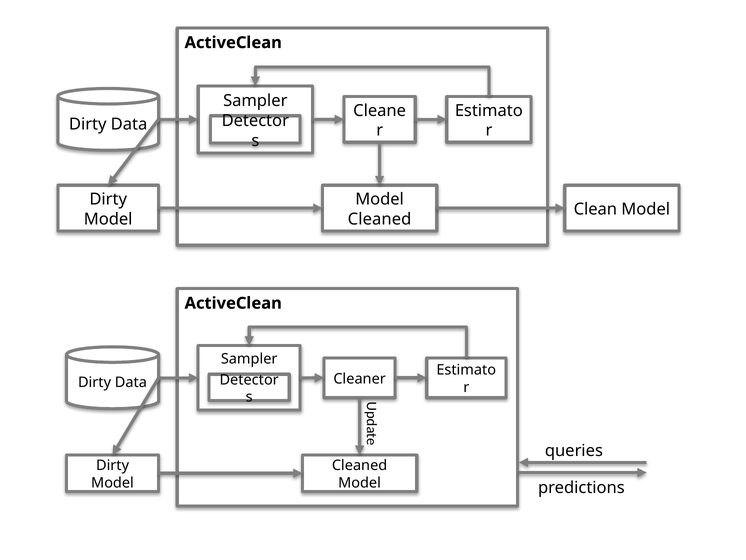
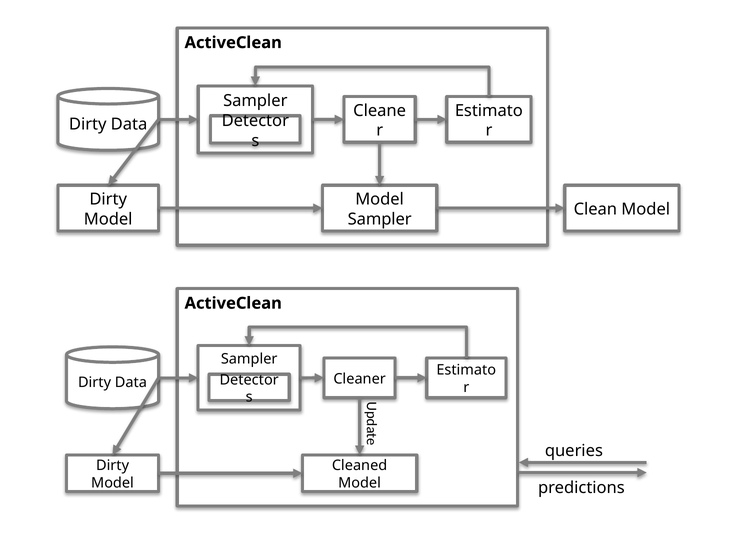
Cleaned at (380, 219): Cleaned -> Sampler
